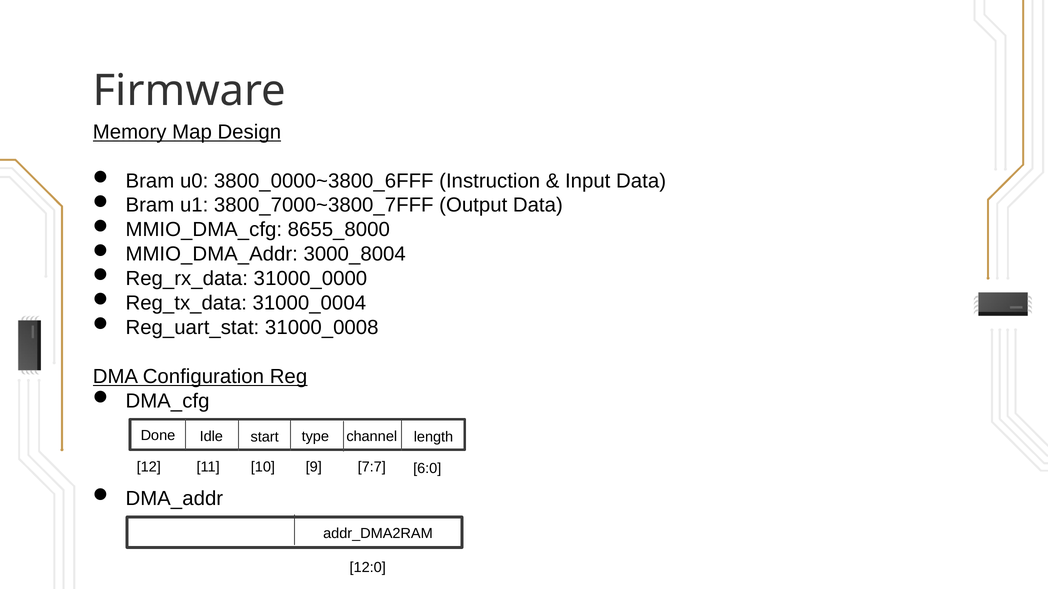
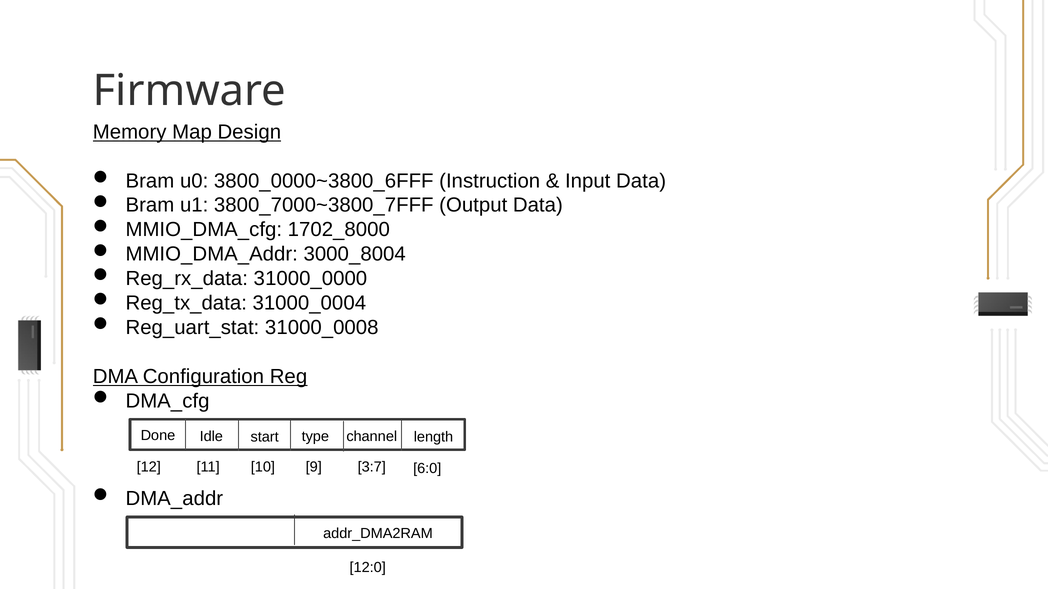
8655_8000: 8655_8000 -> 1702_8000
7:7: 7:7 -> 3:7
